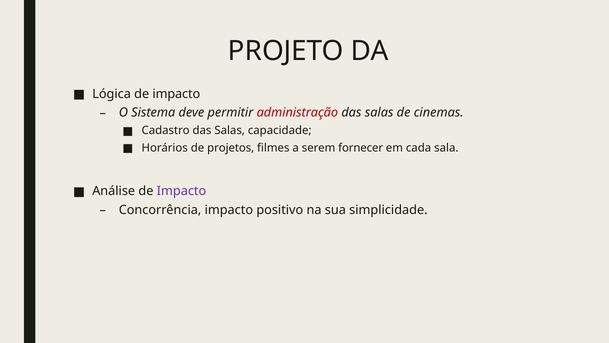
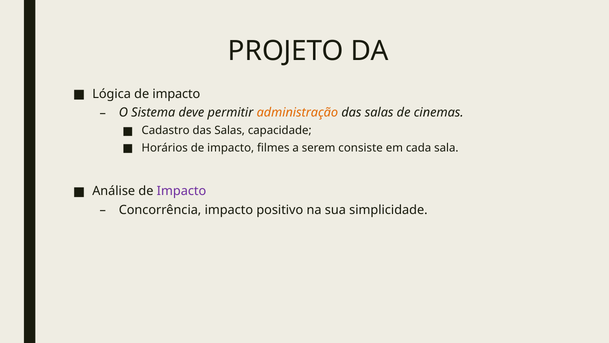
administração colour: red -> orange
Horários de projetos: projetos -> impacto
fornecer: fornecer -> consiste
